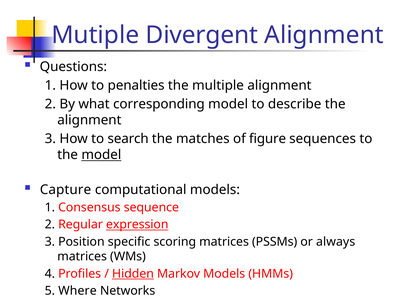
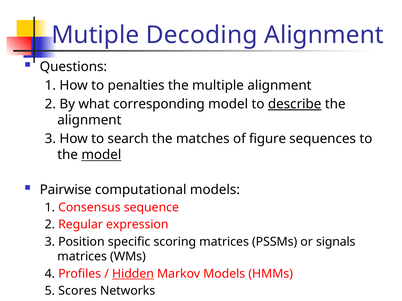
Divergent: Divergent -> Decoding
describe underline: none -> present
Capture: Capture -> Pairwise
expression underline: present -> none
always: always -> signals
Where: Where -> Scores
